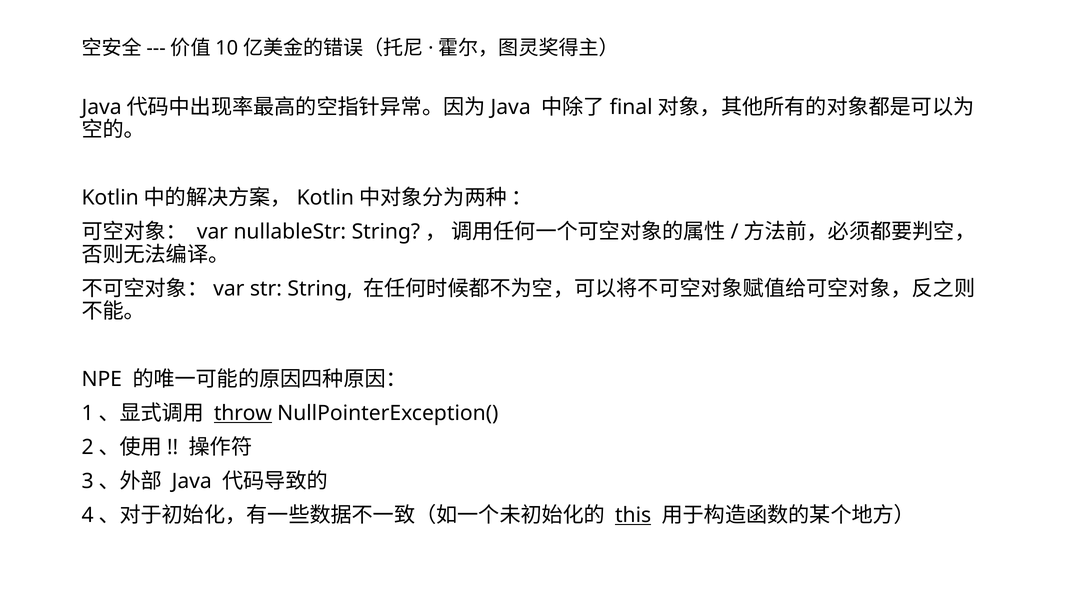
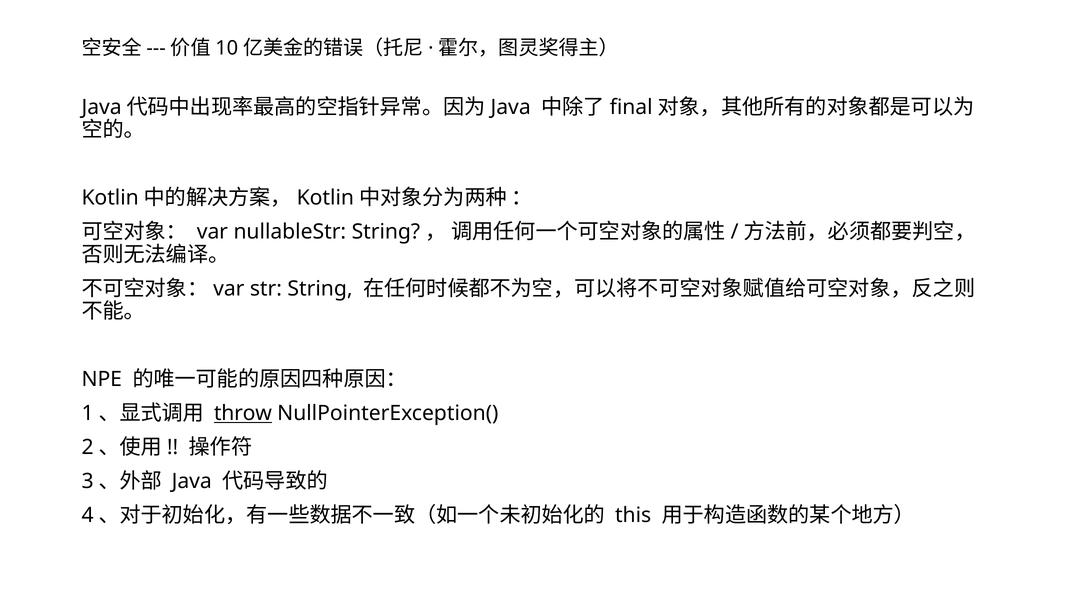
this underline: present -> none
